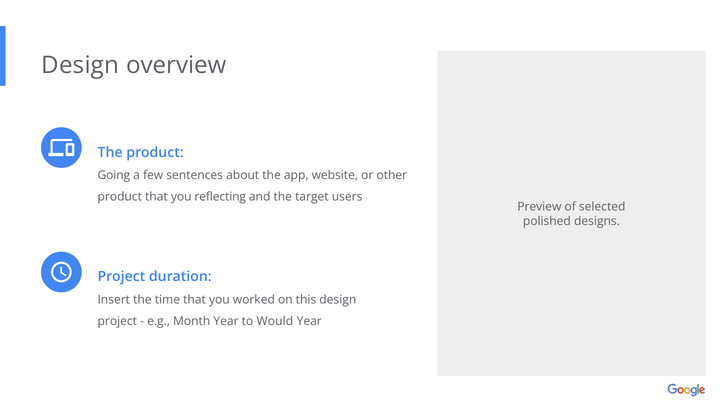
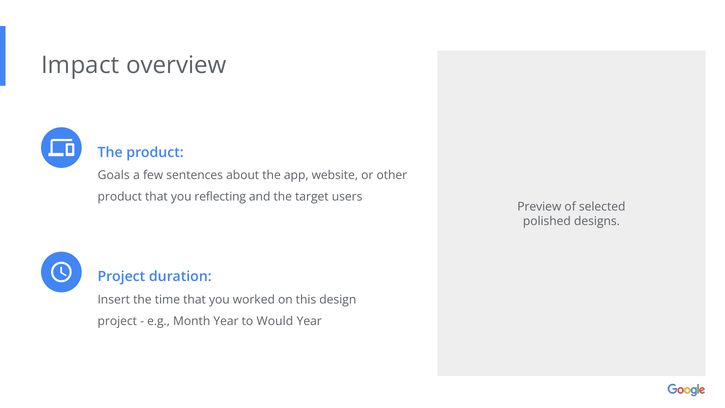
Design at (80, 65): Design -> Impact
Going: Going -> Goals
